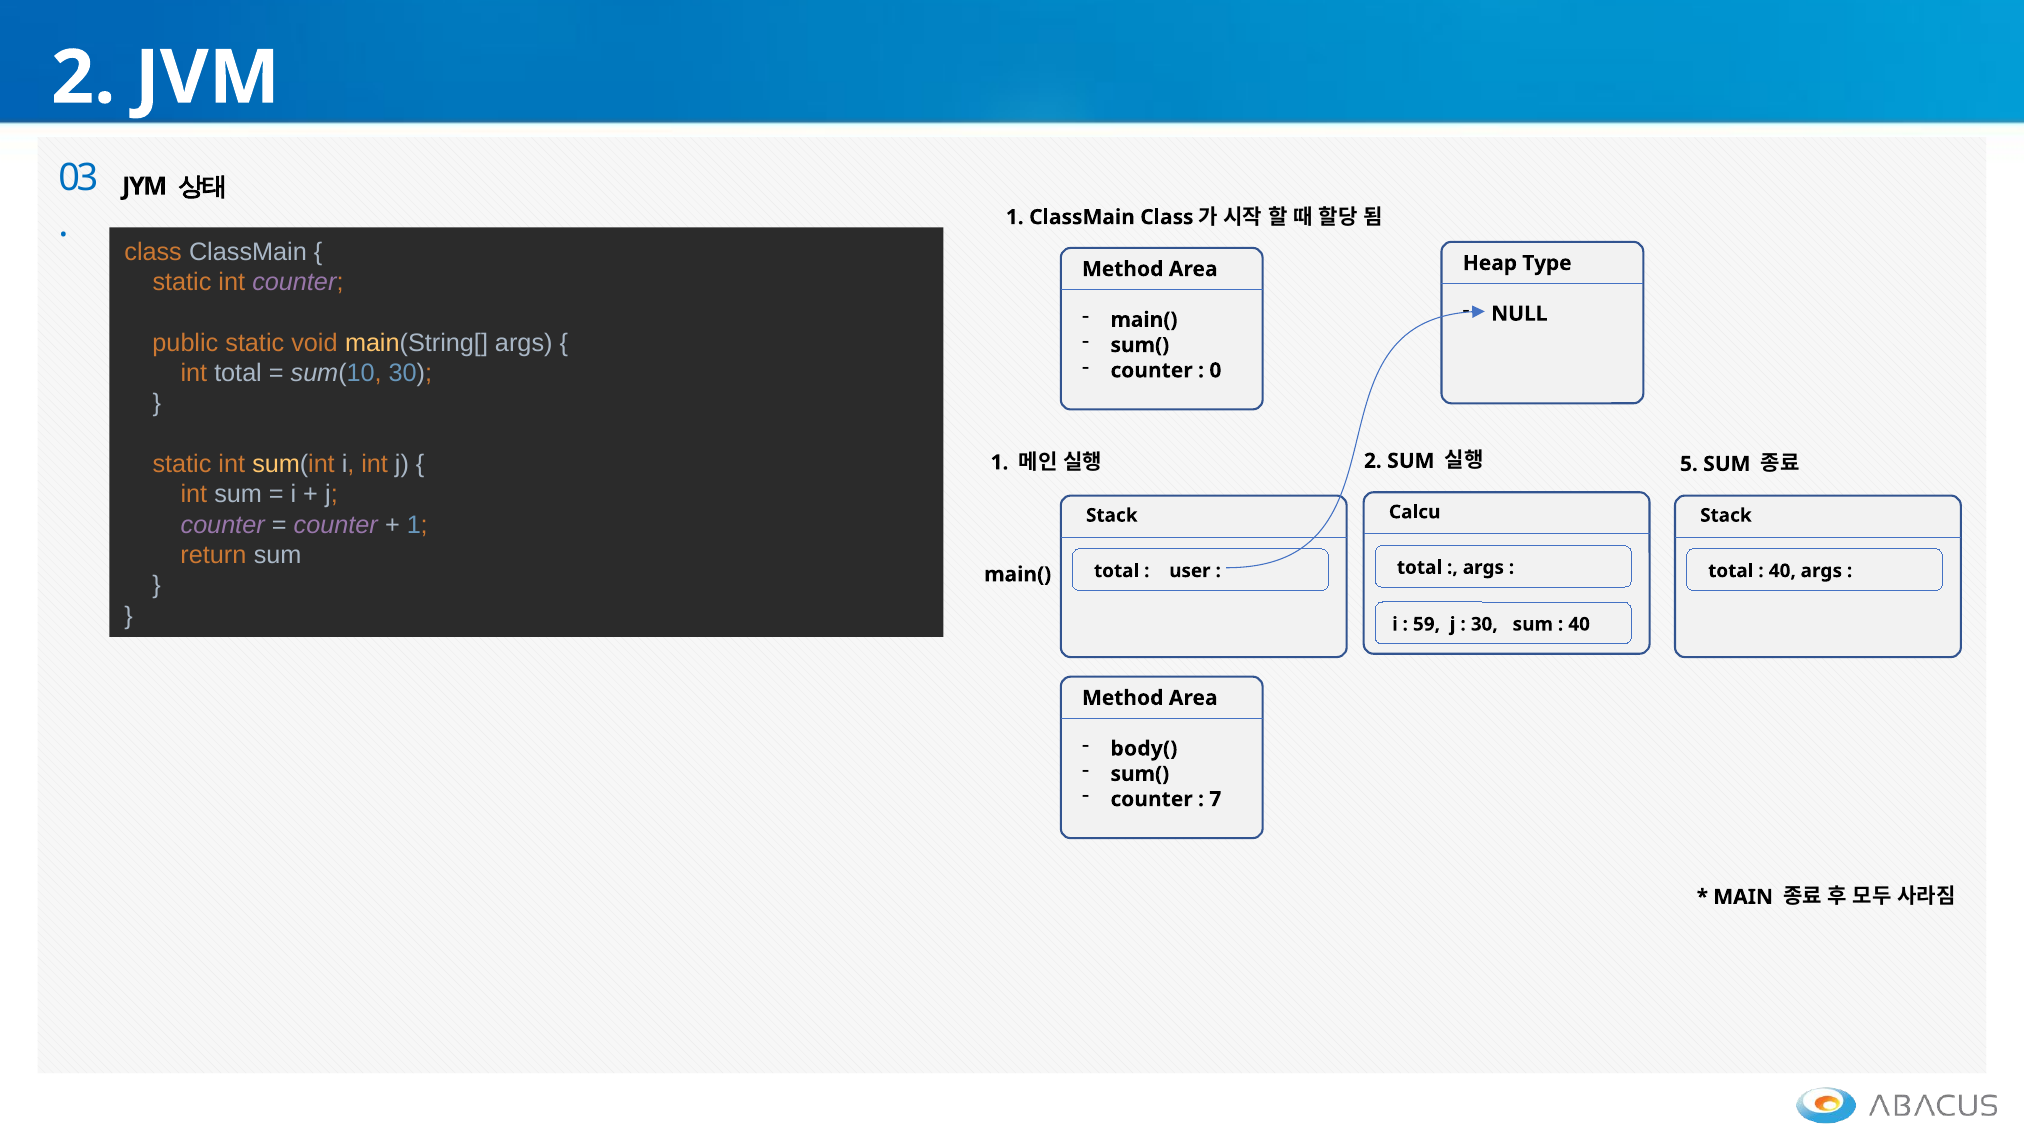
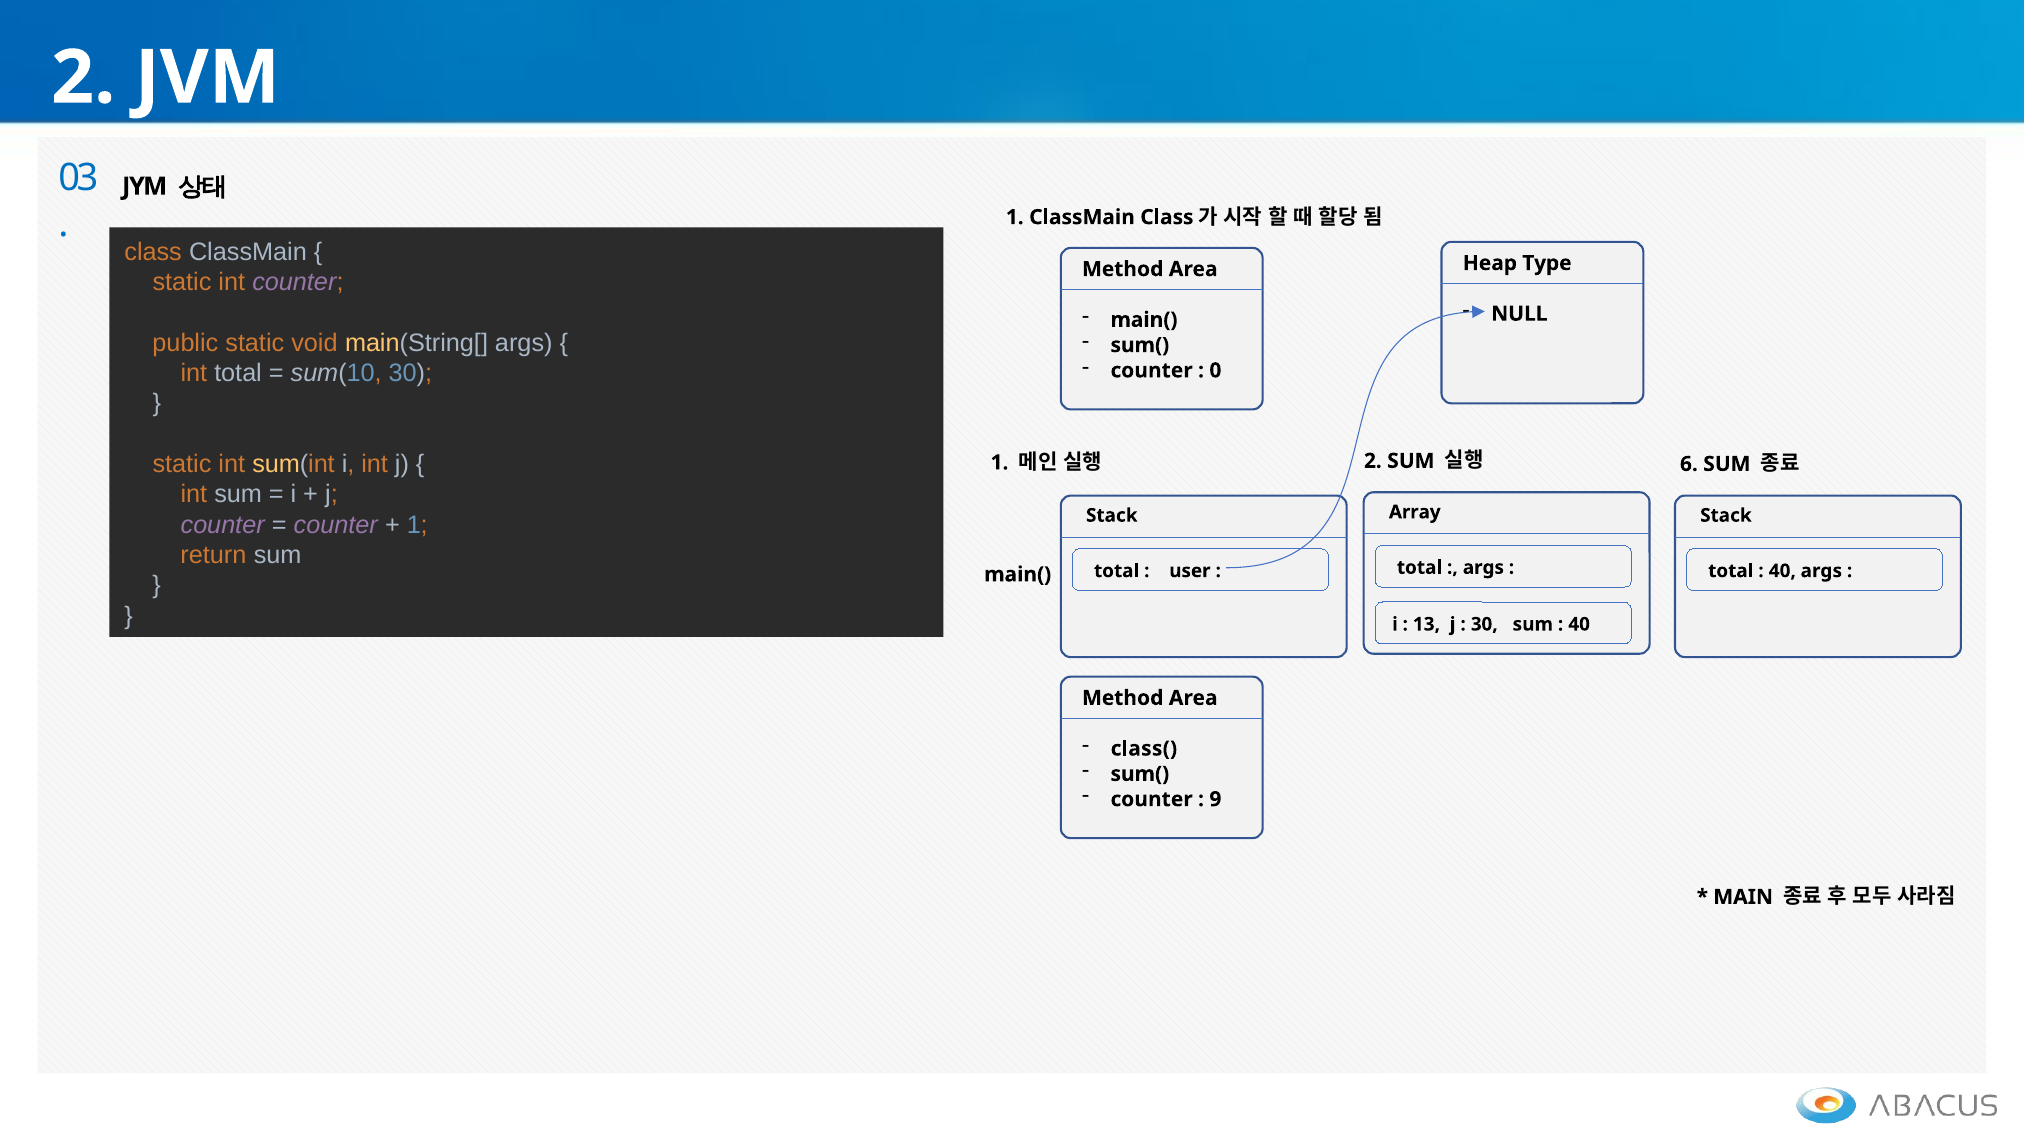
5: 5 -> 6
Calcu: Calcu -> Array
59: 59 -> 13
body(: body( -> class(
7: 7 -> 9
